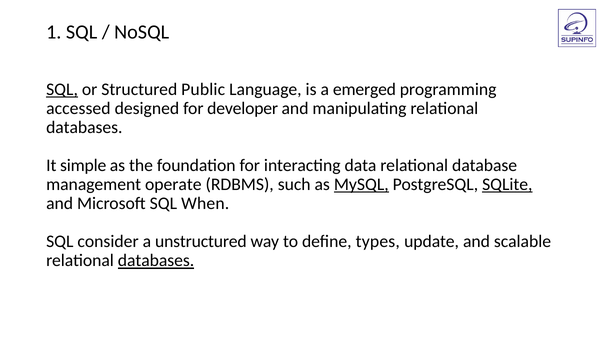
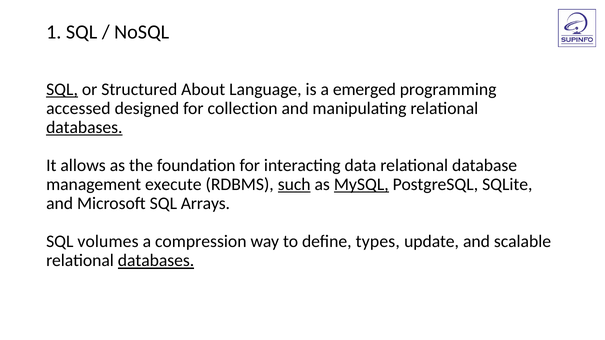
Public: Public -> About
developer: developer -> collection
databases at (84, 128) underline: none -> present
simple: simple -> allows
operate: operate -> execute
such underline: none -> present
SQLite underline: present -> none
When: When -> Arrays
consider: consider -> volumes
unstructured: unstructured -> compression
